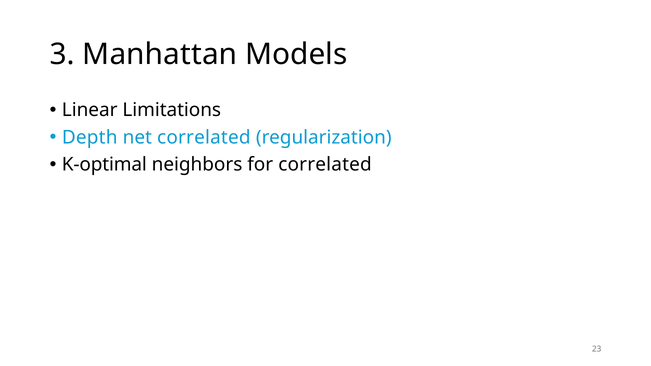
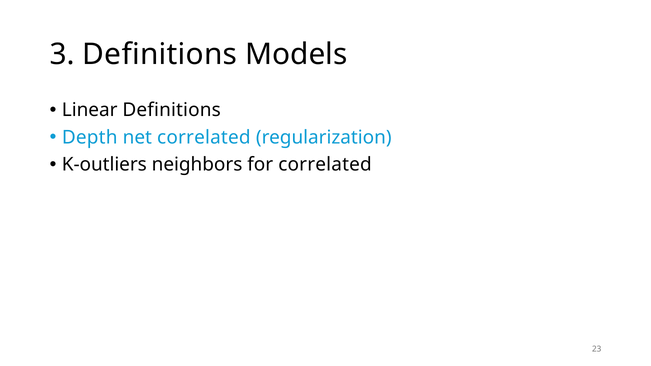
3 Manhattan: Manhattan -> Definitions
Linear Limitations: Limitations -> Definitions
K-optimal: K-optimal -> K-outliers
